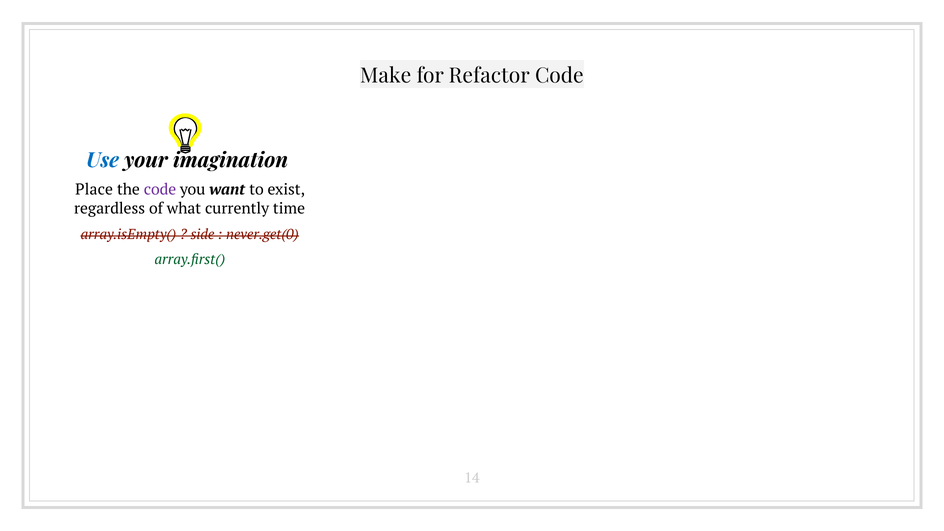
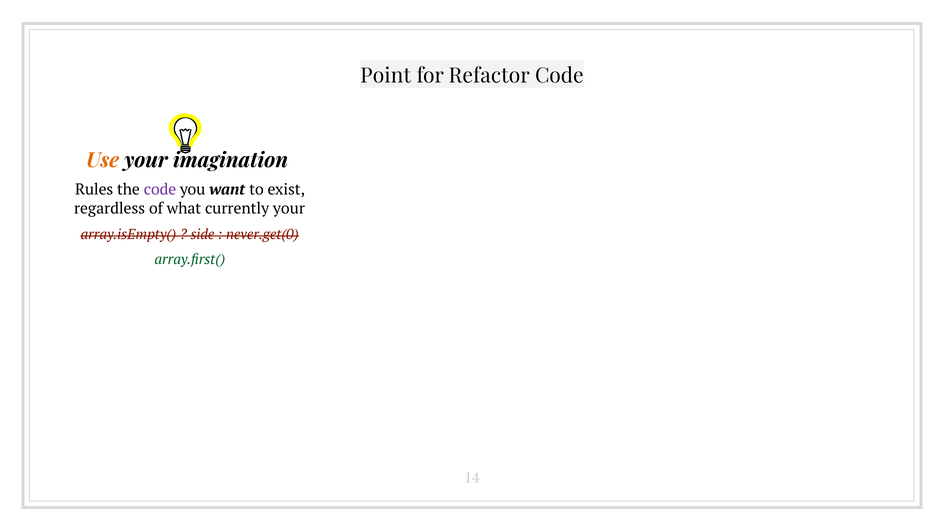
Make: Make -> Point
Use colour: blue -> orange
Place: Place -> Rules
currently time: time -> your
